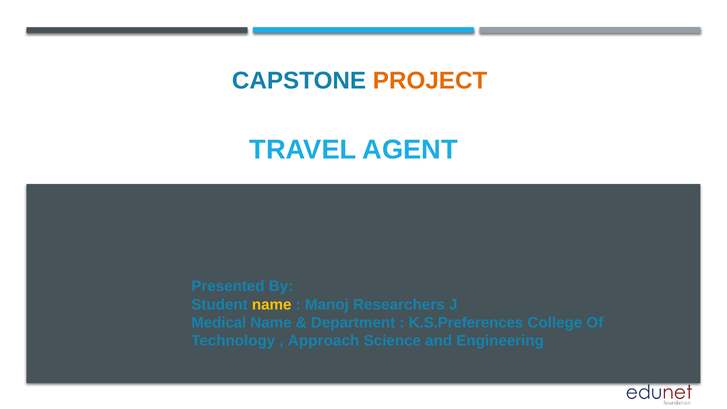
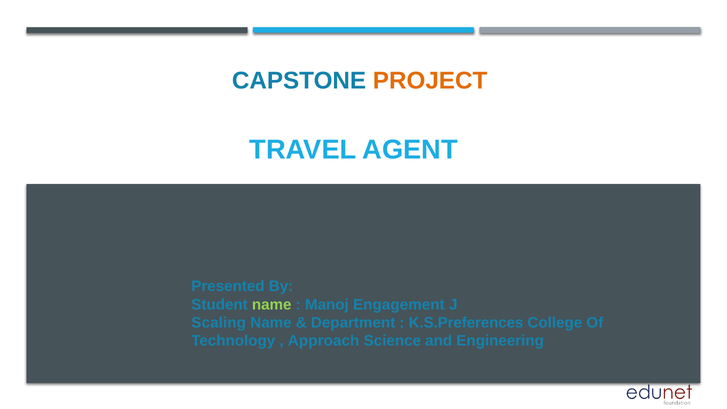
name at (272, 305) colour: yellow -> light green
Researchers: Researchers -> Engagement
Medical: Medical -> Scaling
